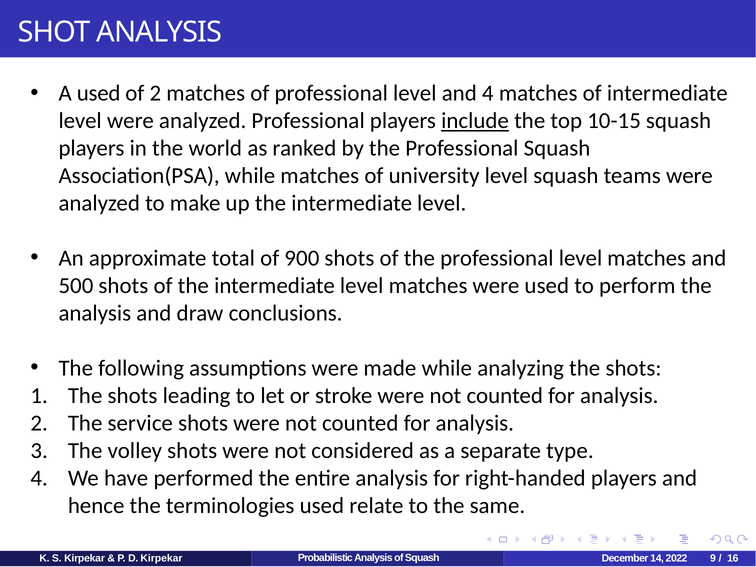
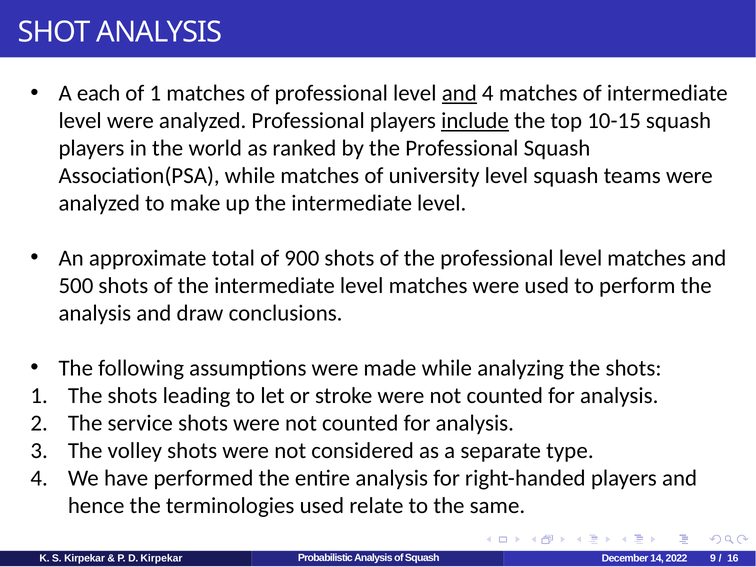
A used: used -> each
of 2: 2 -> 1
and at (459, 93) underline: none -> present
